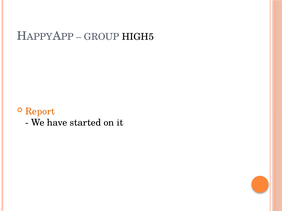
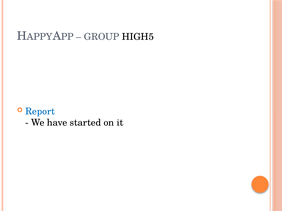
Report colour: orange -> blue
